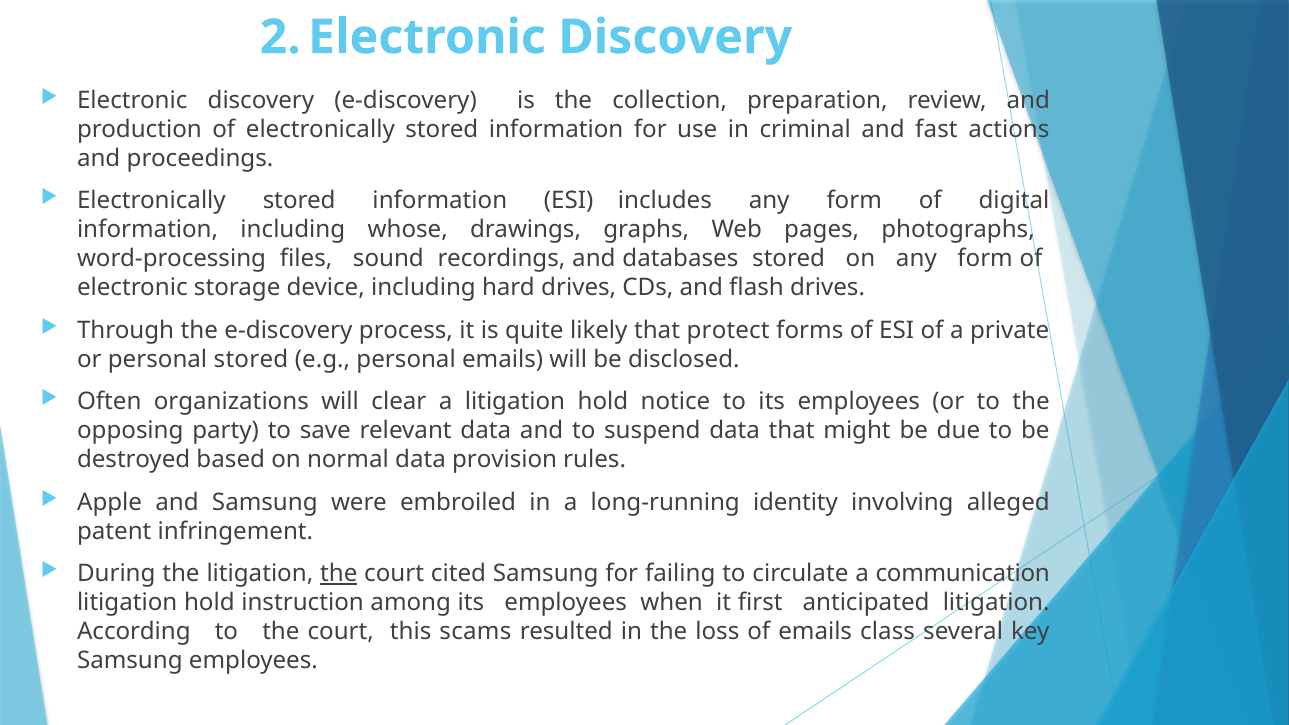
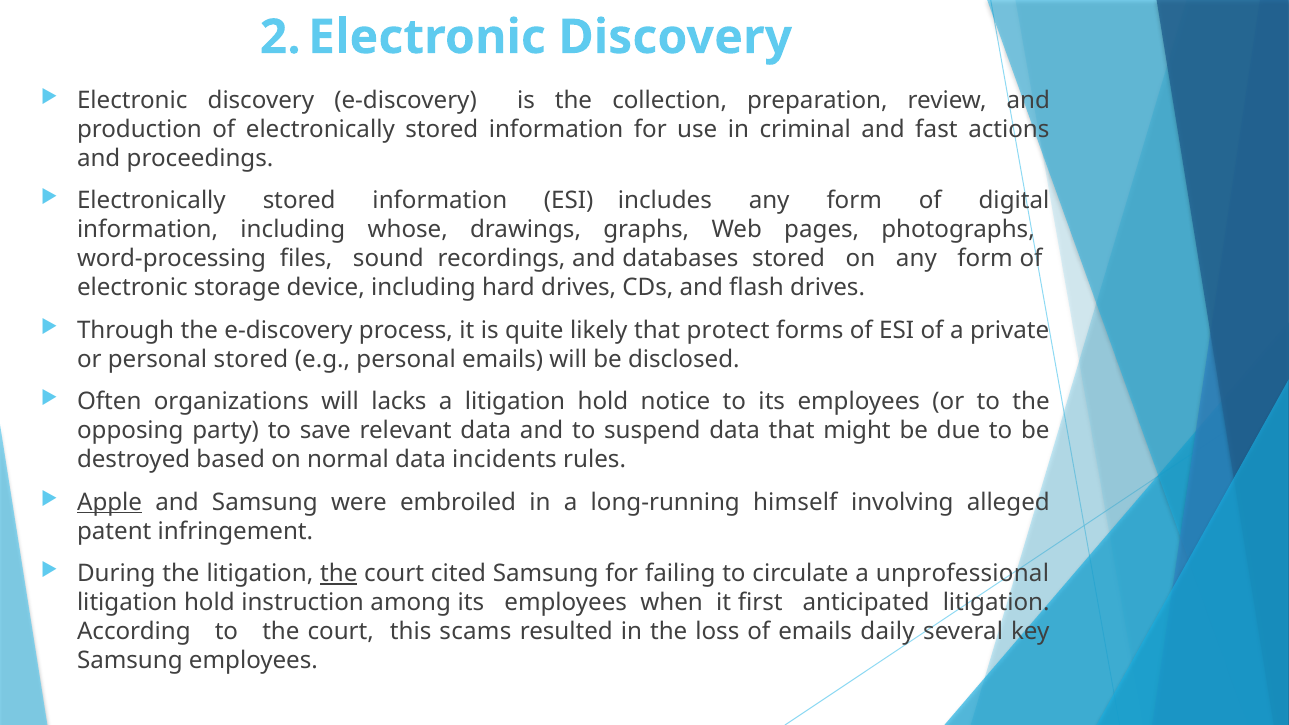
clear: clear -> lacks
provision: provision -> incidents
Apple underline: none -> present
identity: identity -> himself
communication: communication -> unprofessional
class: class -> daily
